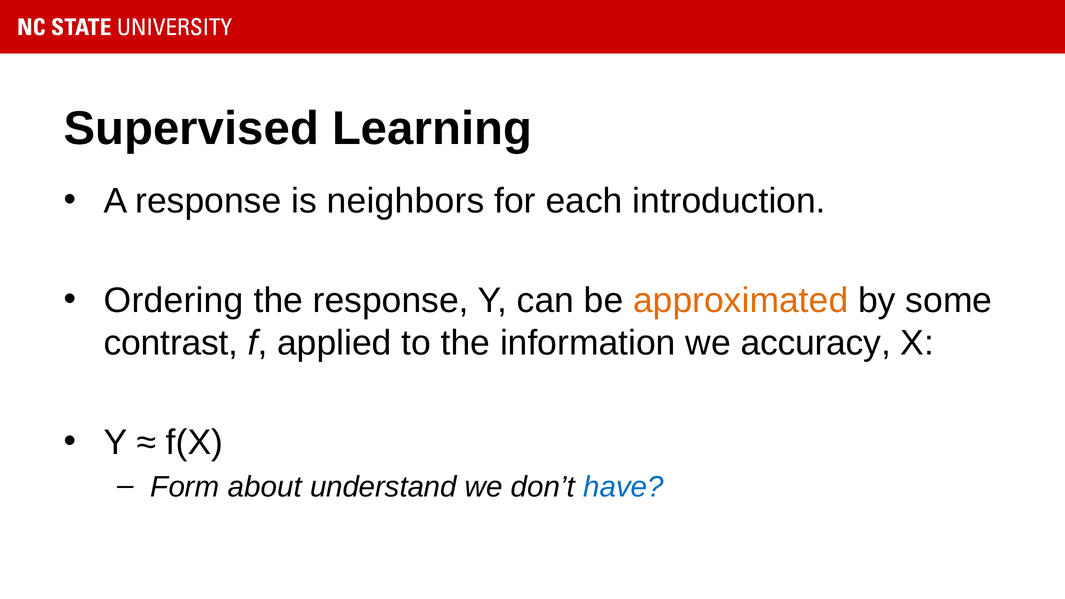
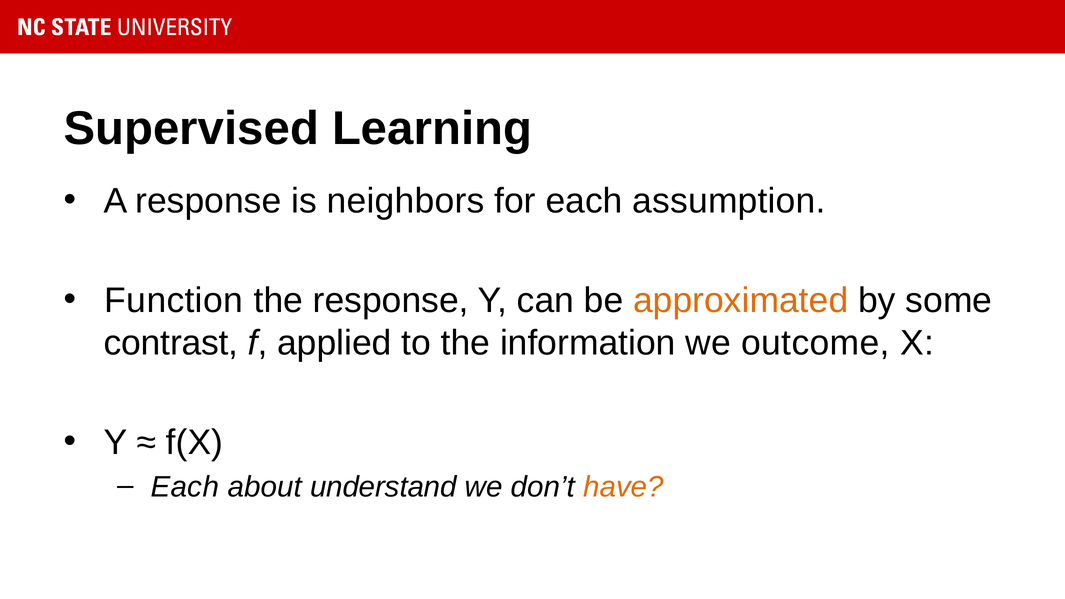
introduction: introduction -> assumption
Ordering: Ordering -> Function
accuracy: accuracy -> outcome
Form at (185, 487): Form -> Each
have colour: blue -> orange
